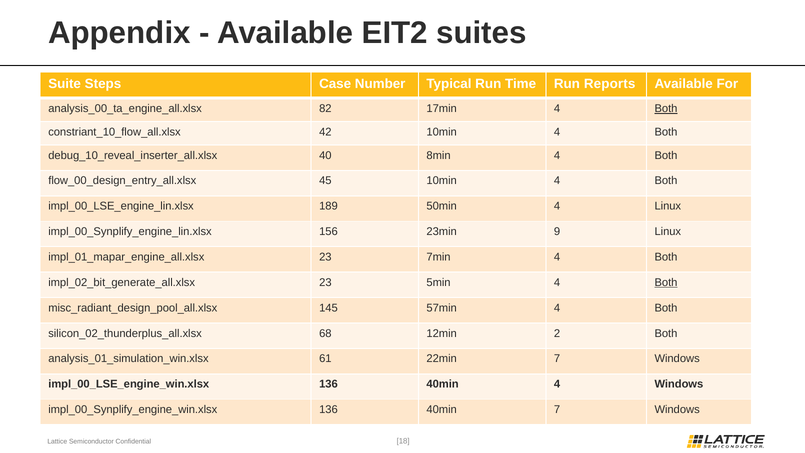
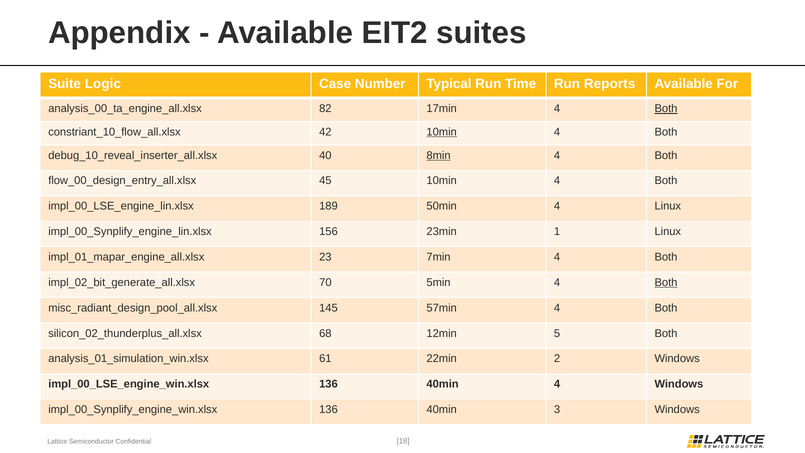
Steps: Steps -> Logic
10min at (442, 132) underline: none -> present
8min underline: none -> present
9: 9 -> 1
23 at (325, 282): 23 -> 70
2: 2 -> 5
22min 7: 7 -> 2
40min 7: 7 -> 3
